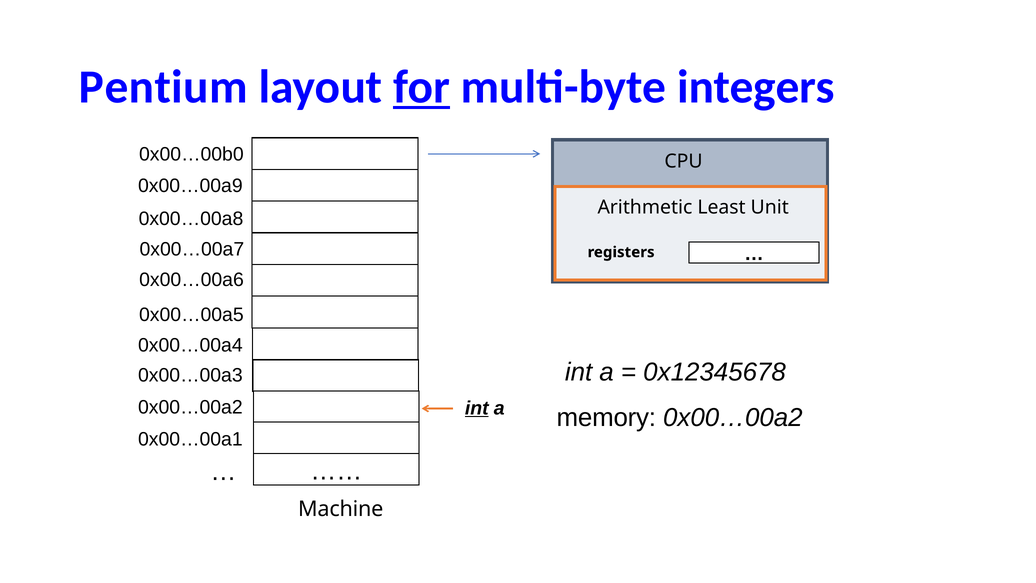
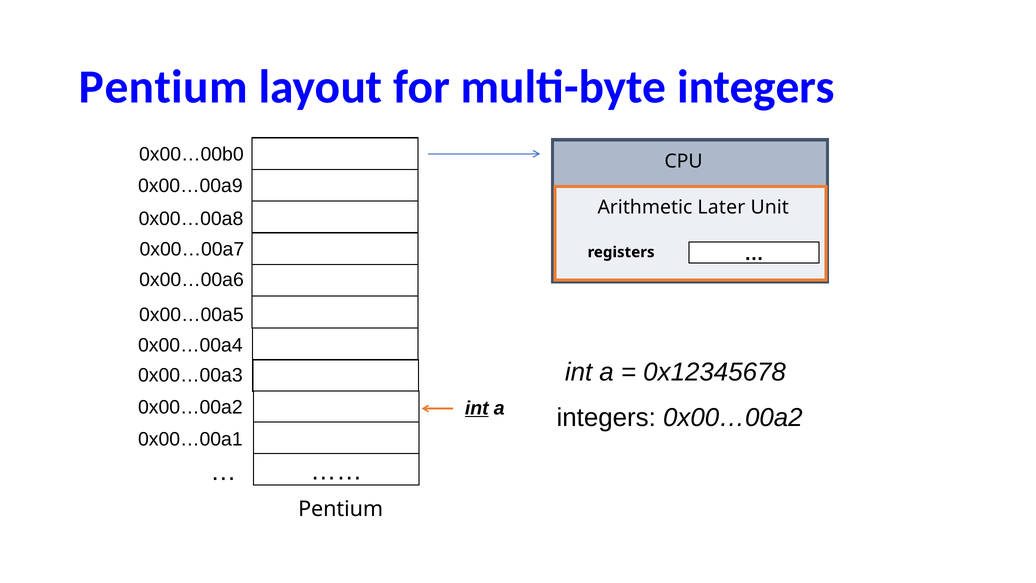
for underline: present -> none
Least: Least -> Later
memory at (606, 417): memory -> integers
Machine at (341, 509): Machine -> Pentium
